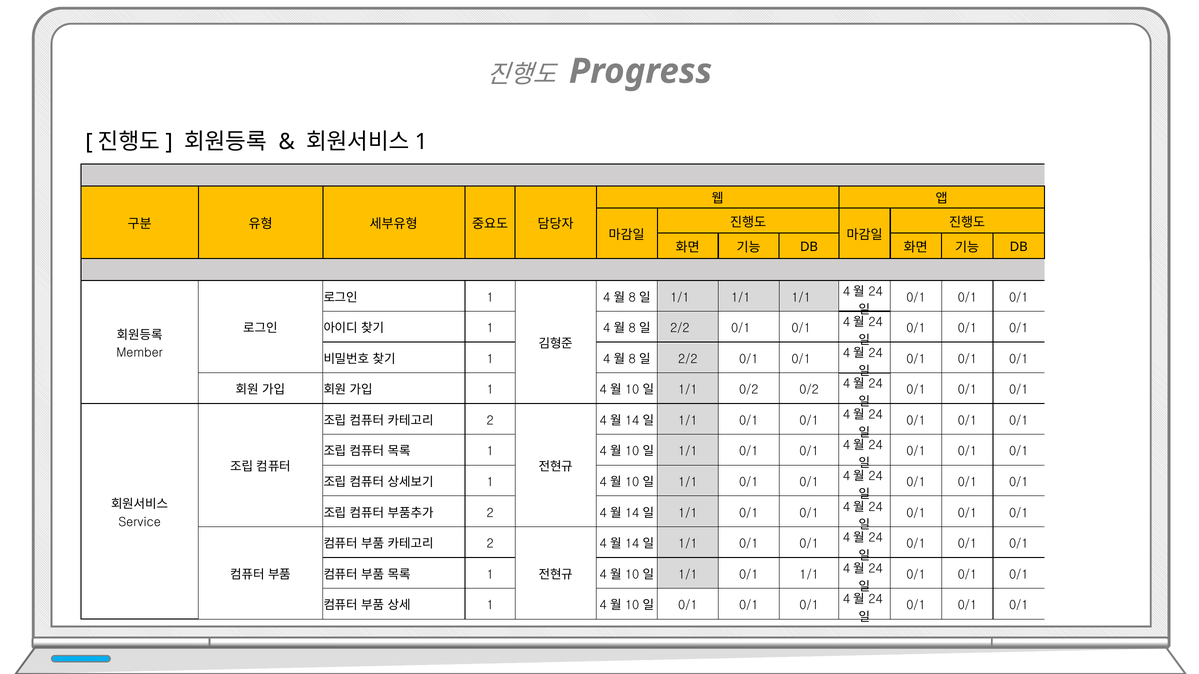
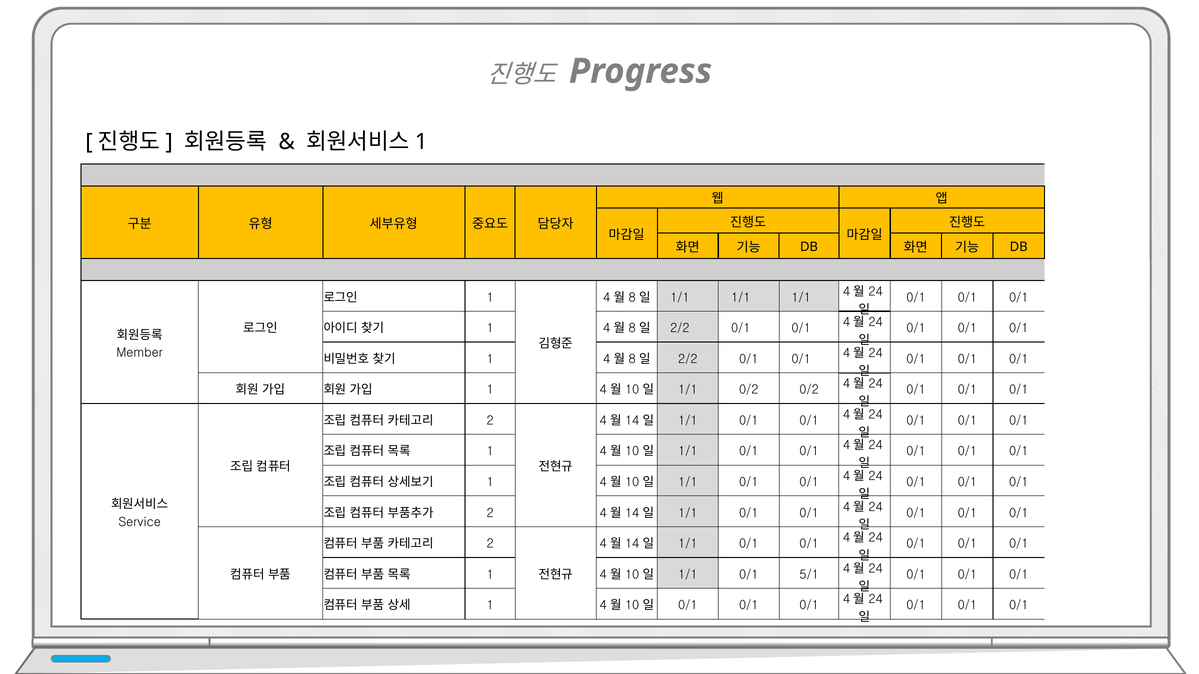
0/1 1/1: 1/1 -> 5/1
